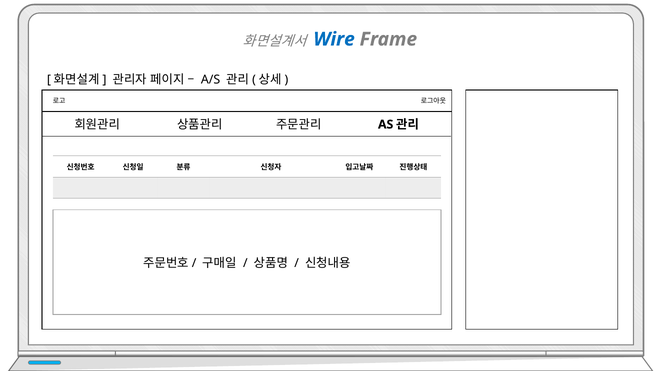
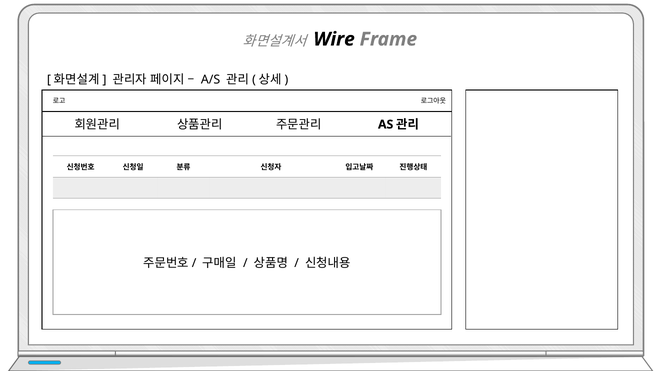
Wire colour: blue -> black
